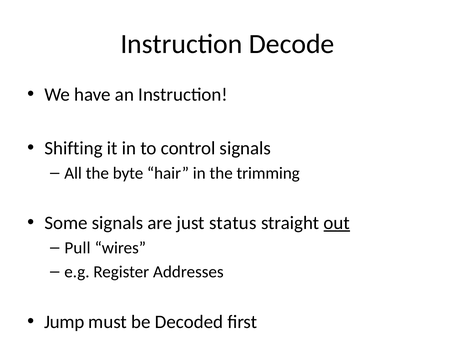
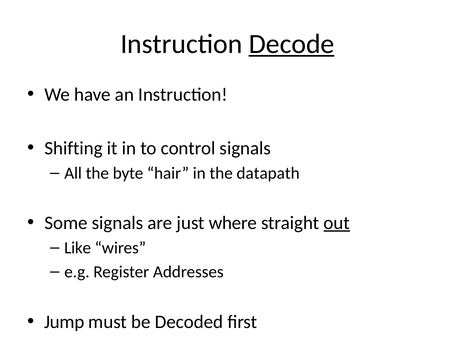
Decode underline: none -> present
trimming: trimming -> datapath
status: status -> where
Pull: Pull -> Like
